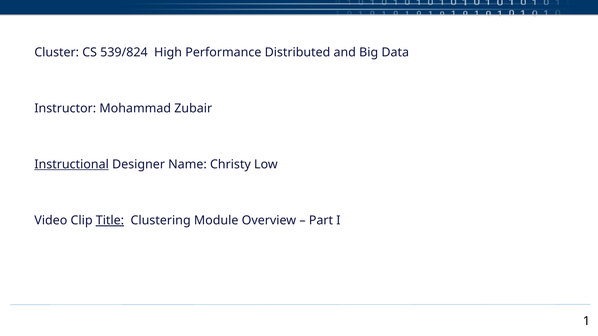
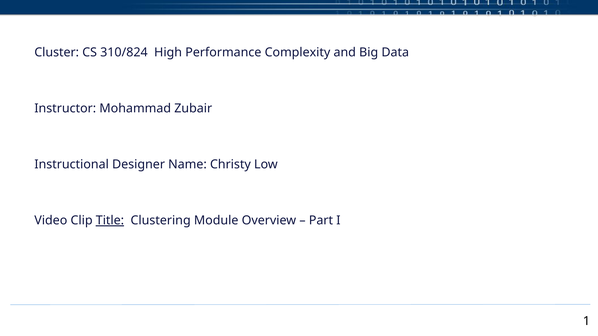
539/824: 539/824 -> 310/824
Distributed: Distributed -> Complexity
Instructional underline: present -> none
